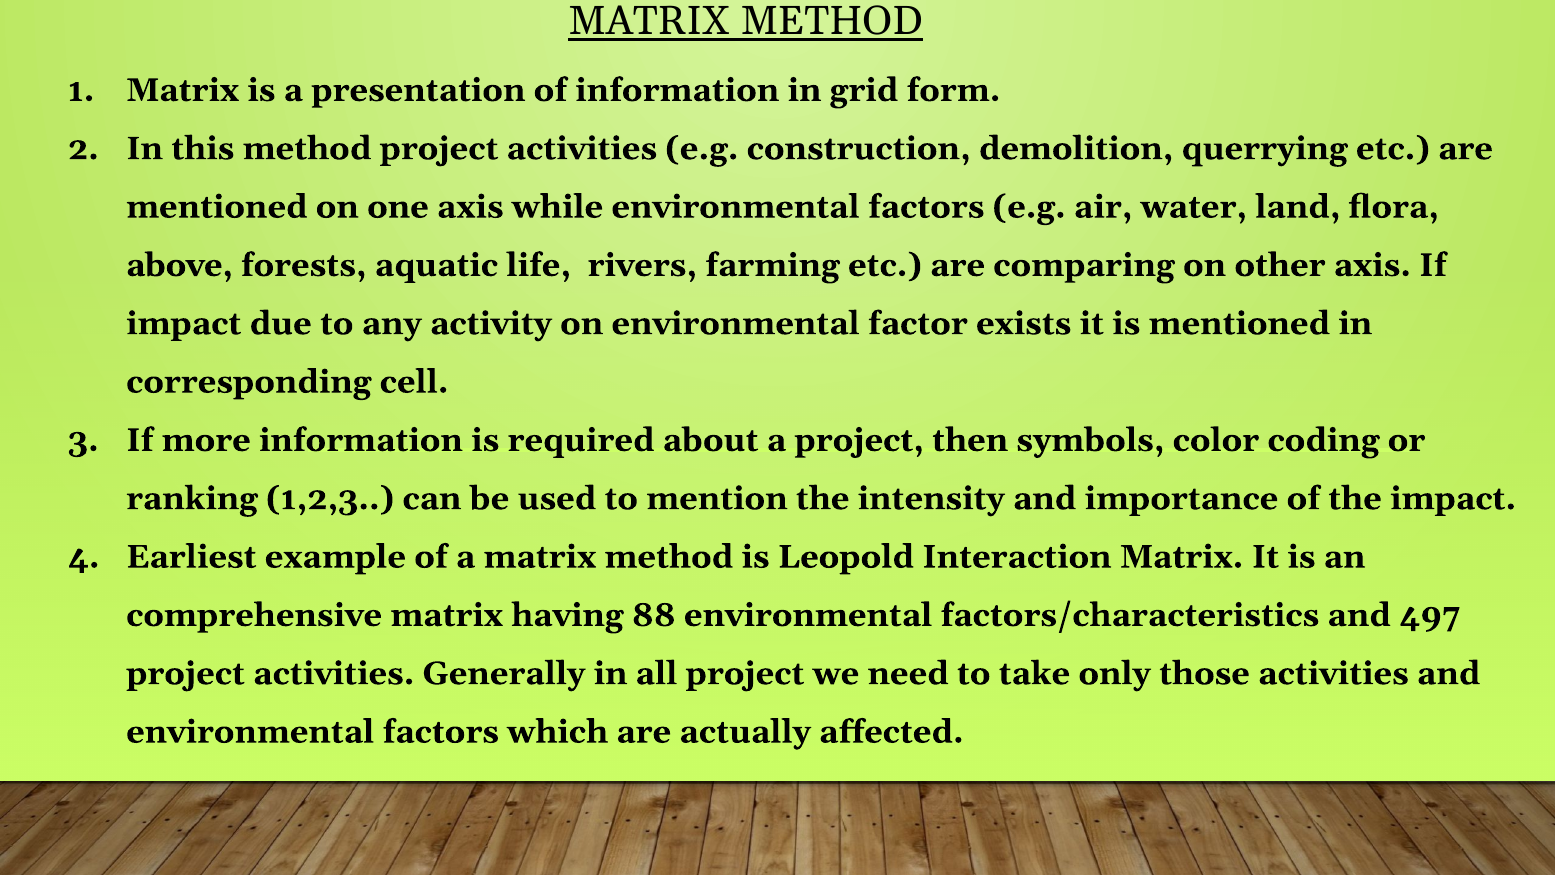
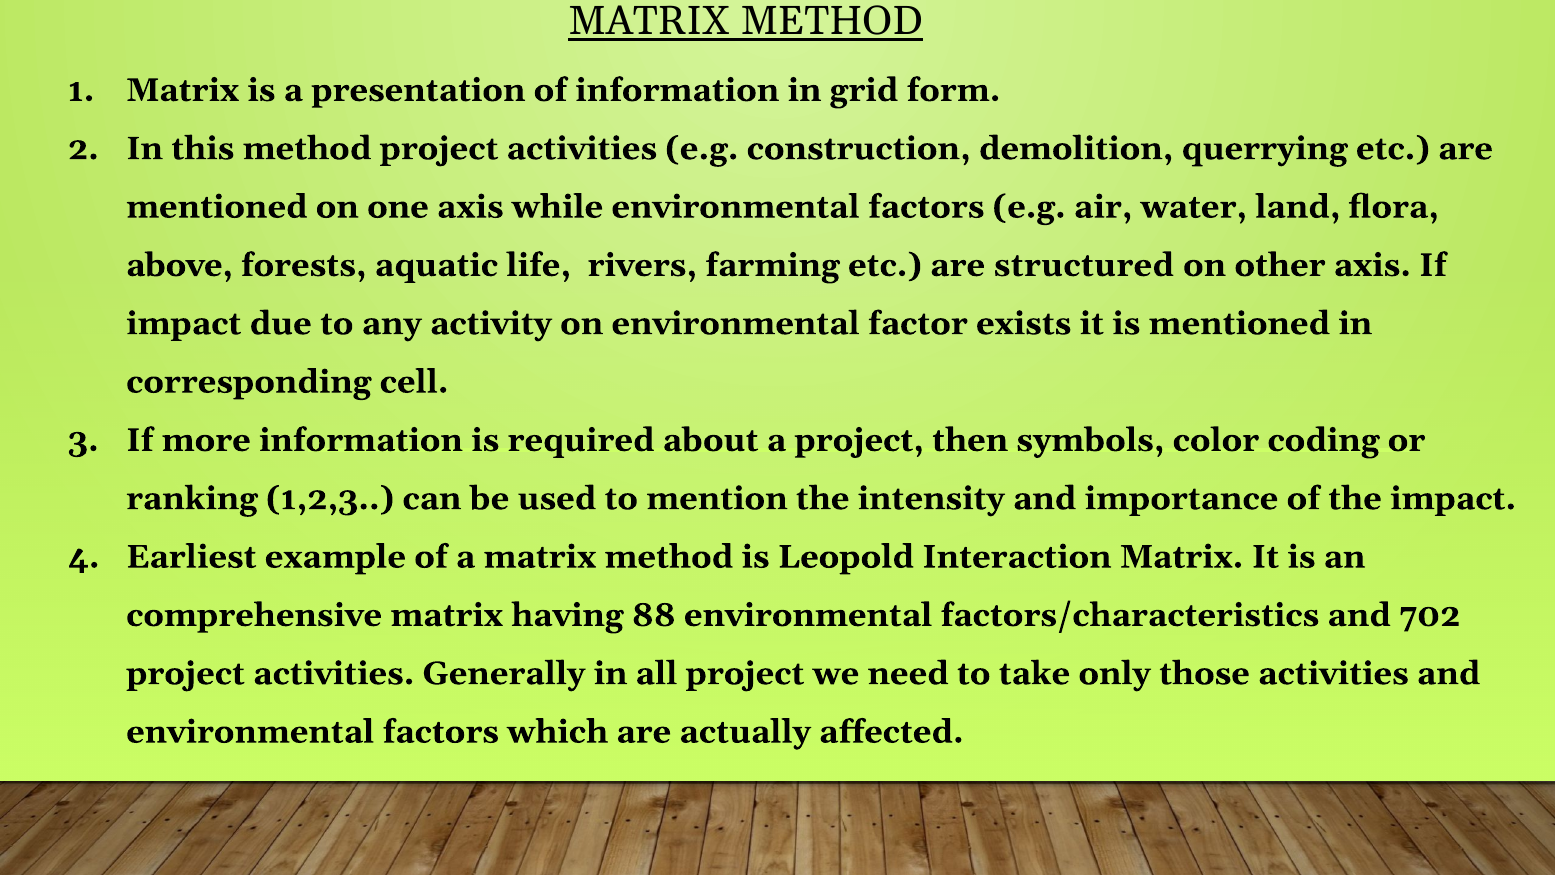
comparing: comparing -> structured
497: 497 -> 702
